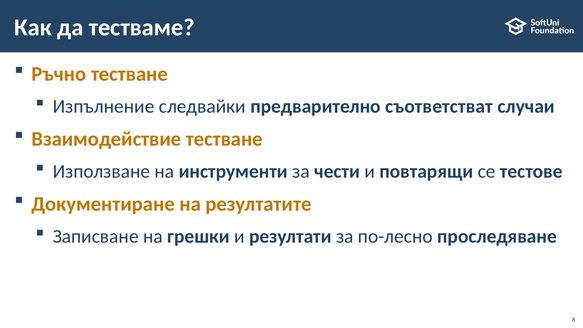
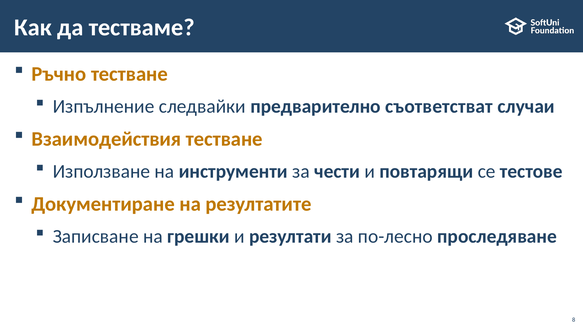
Взаимодействие: Взаимодействие -> Взаимодействия
